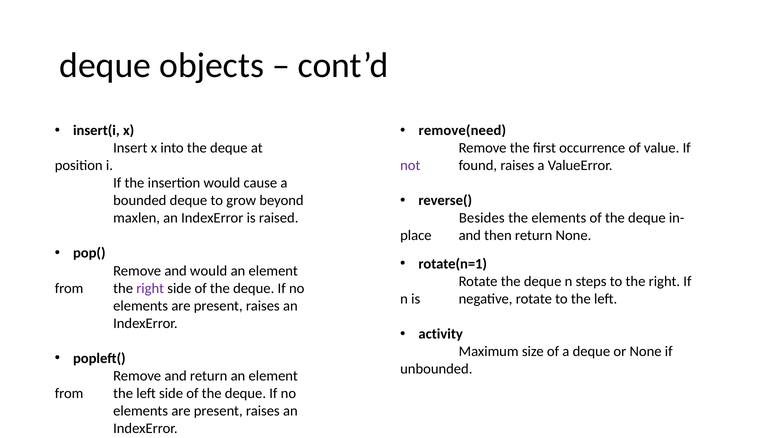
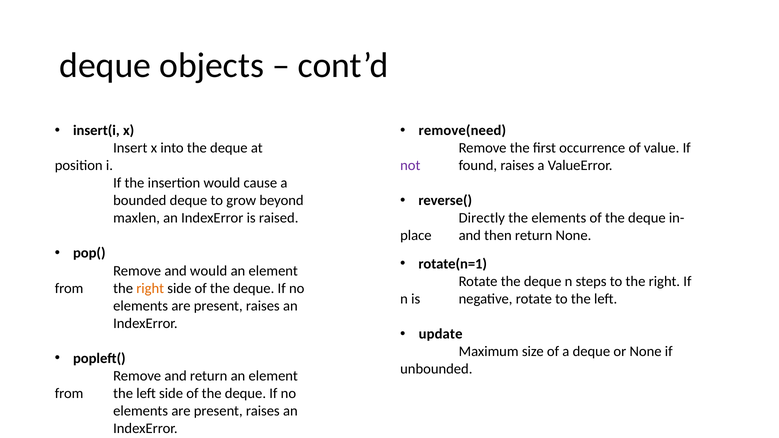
Besides: Besides -> Directly
right at (150, 288) colour: purple -> orange
activity: activity -> update
